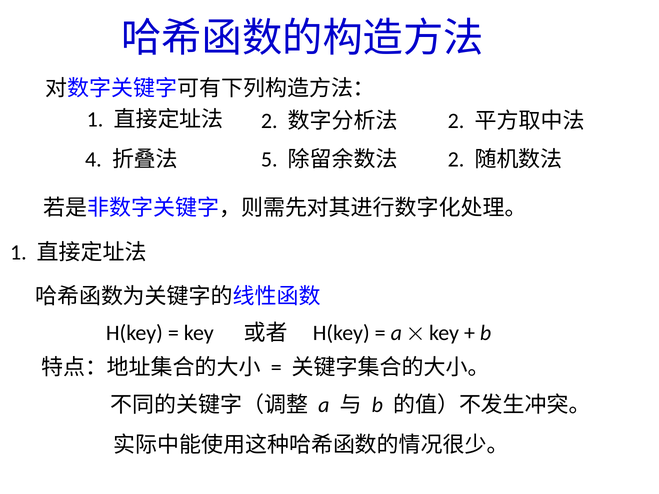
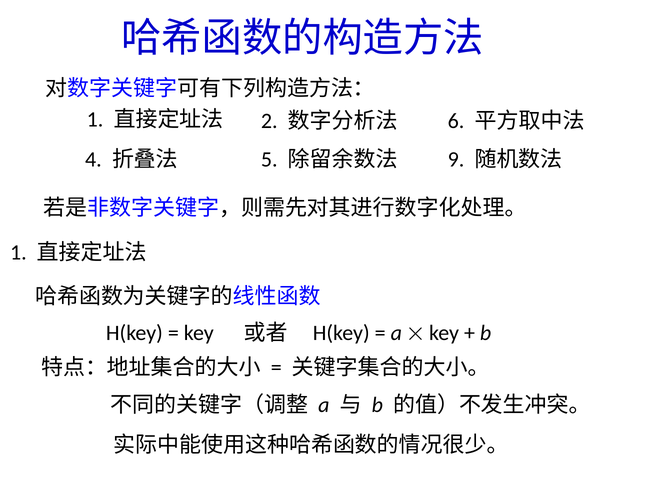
2 at (456, 121): 2 -> 6
2 at (456, 159): 2 -> 9
